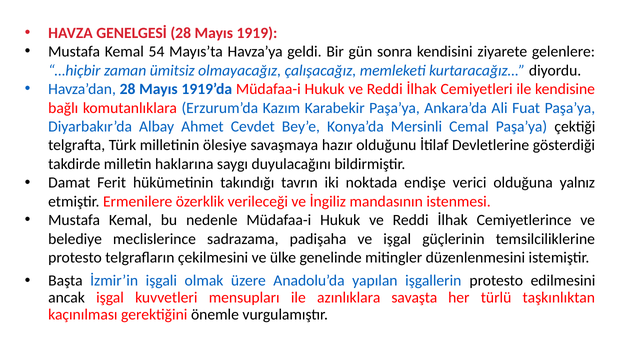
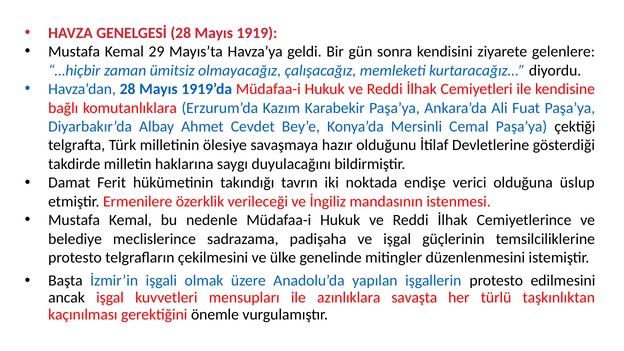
54: 54 -> 29
yalnız: yalnız -> üslup
